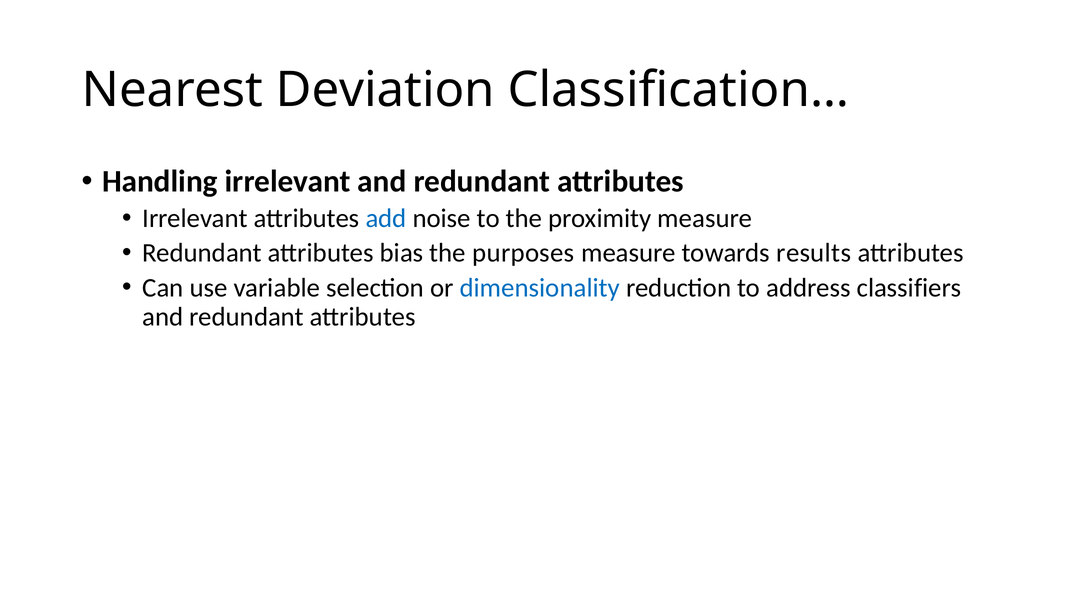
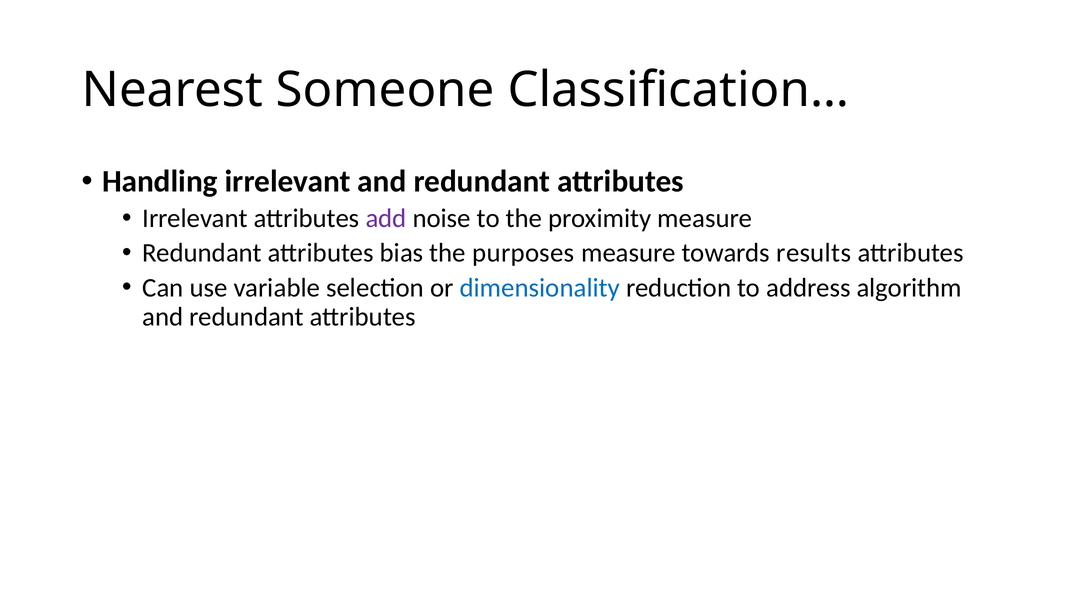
Deviation: Deviation -> Someone
add colour: blue -> purple
classifiers: classifiers -> algorithm
